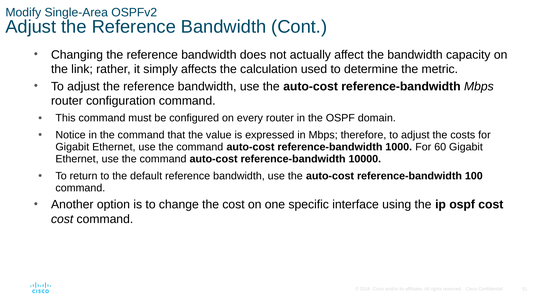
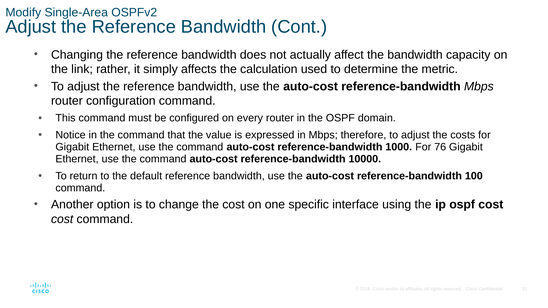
60: 60 -> 76
